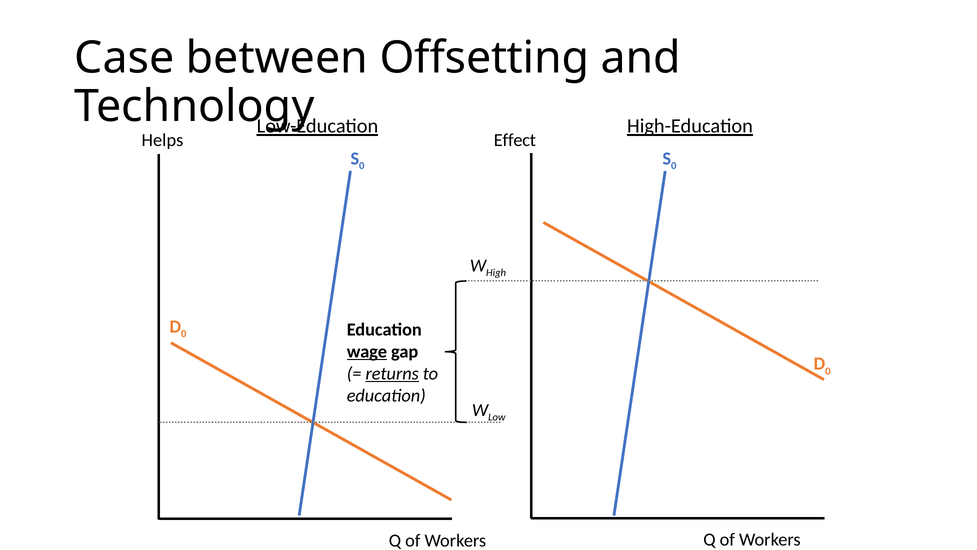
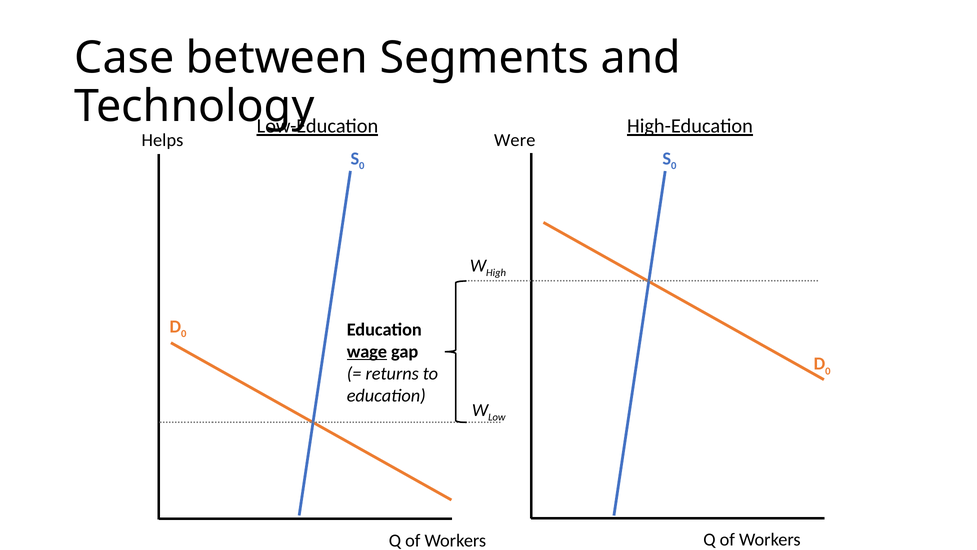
Offsetting: Offsetting -> Segments
Effect: Effect -> Were
returns underline: present -> none
